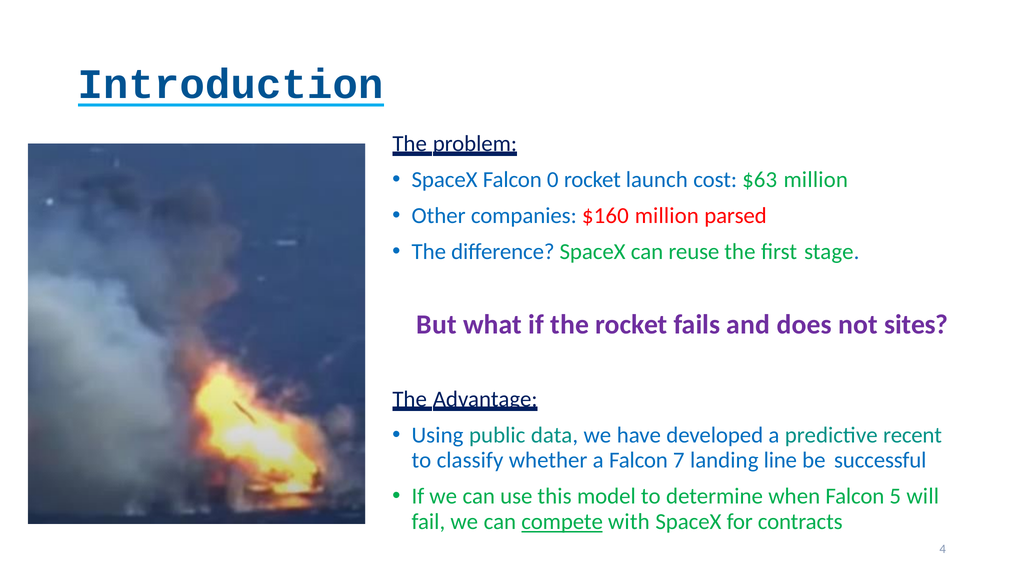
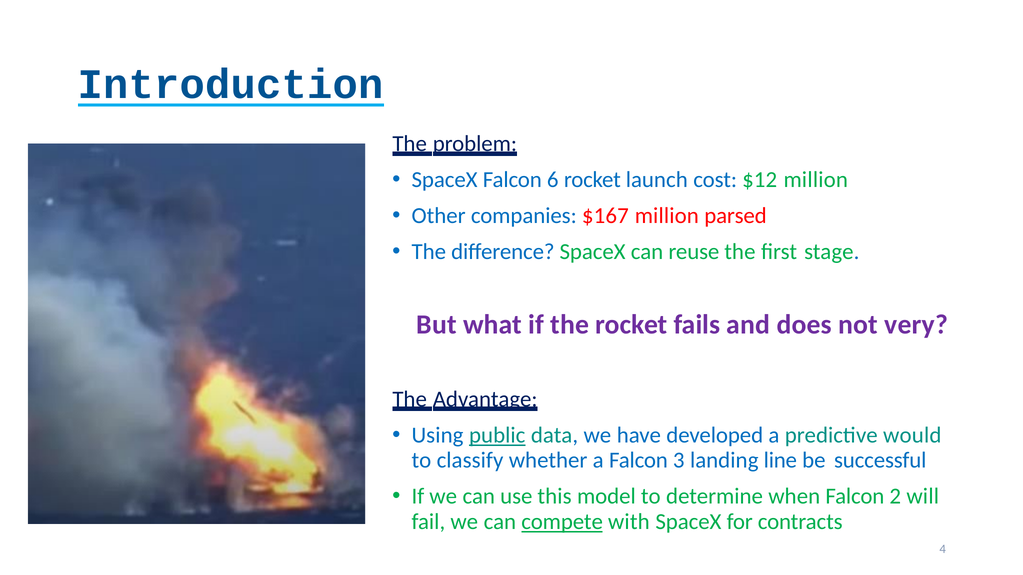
0: 0 -> 6
$63: $63 -> $12
$160: $160 -> $167
sites: sites -> very
public underline: none -> present
recent: recent -> would
7: 7 -> 3
5: 5 -> 2
